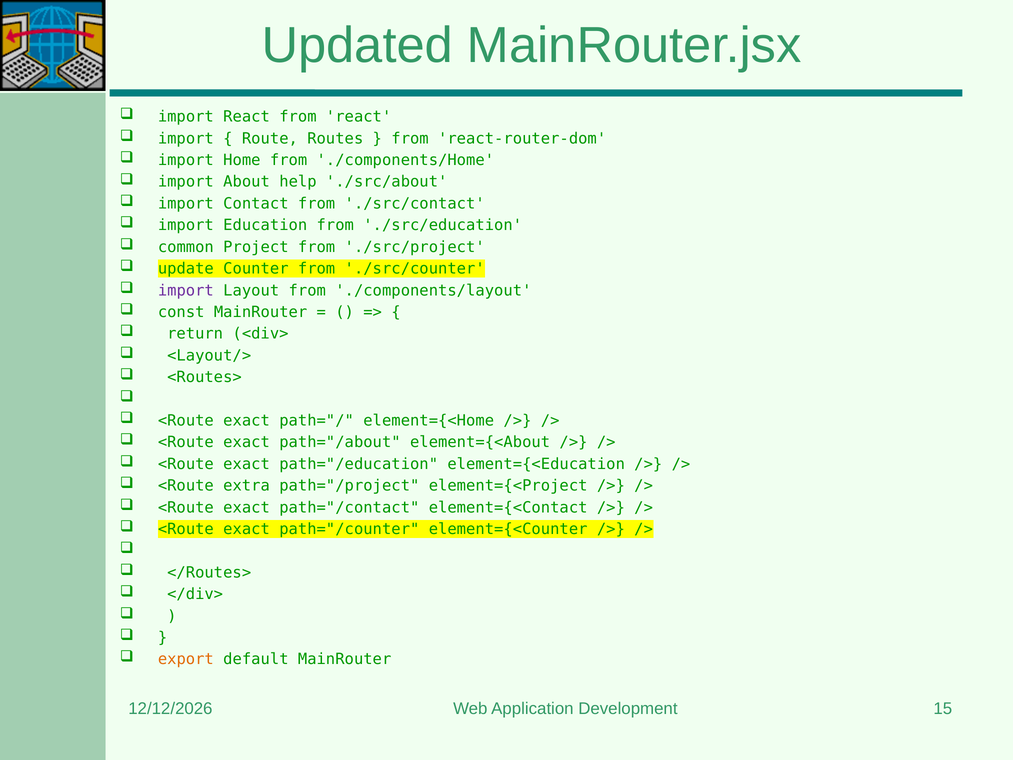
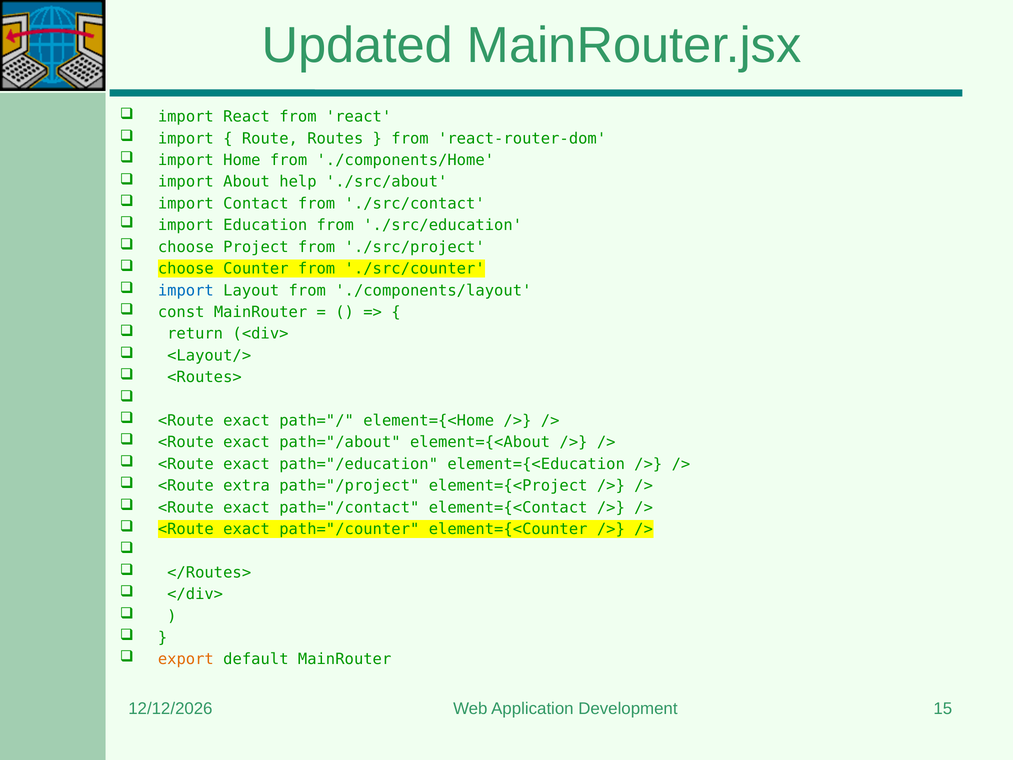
common at (186, 247): common -> choose
update at (186, 269): update -> choose
import at (186, 290) colour: purple -> blue
